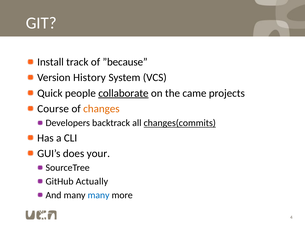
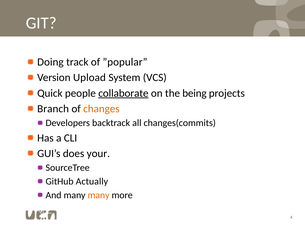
Install: Install -> Doing
”because: ”because -> ”popular
History: History -> Upload
came: came -> being
Course: Course -> Branch
changes(commits underline: present -> none
many at (99, 196) colour: blue -> orange
